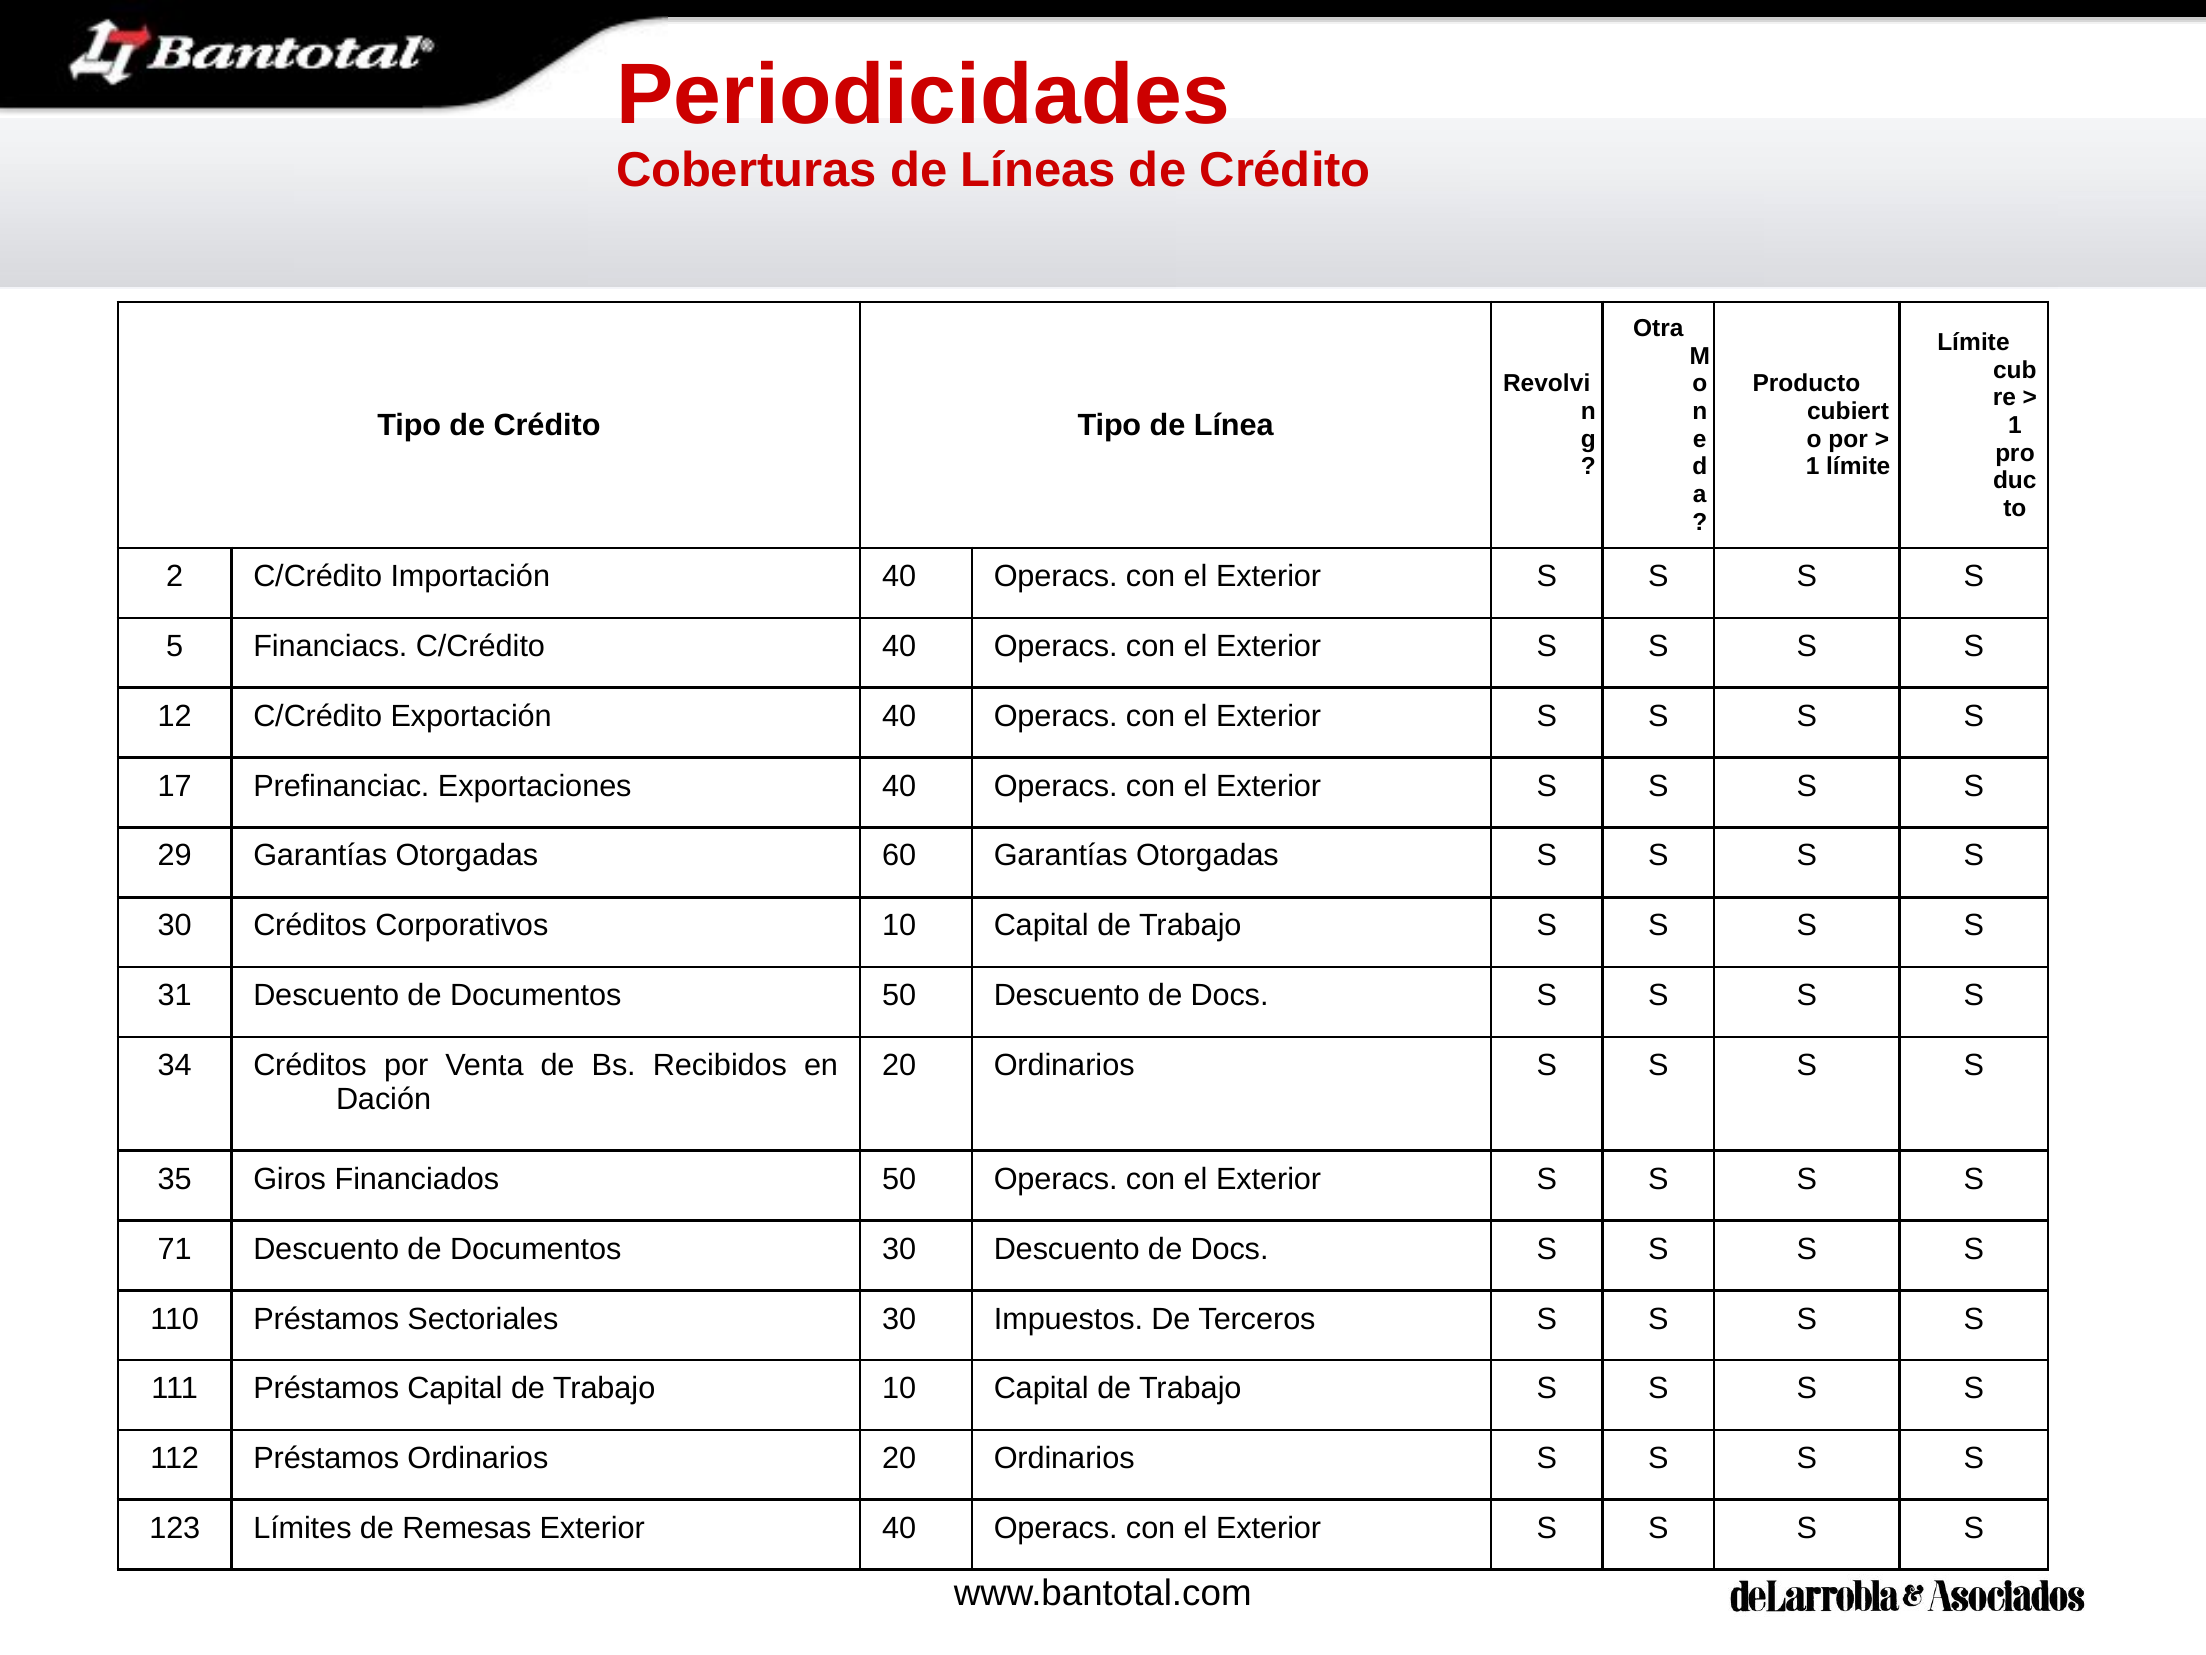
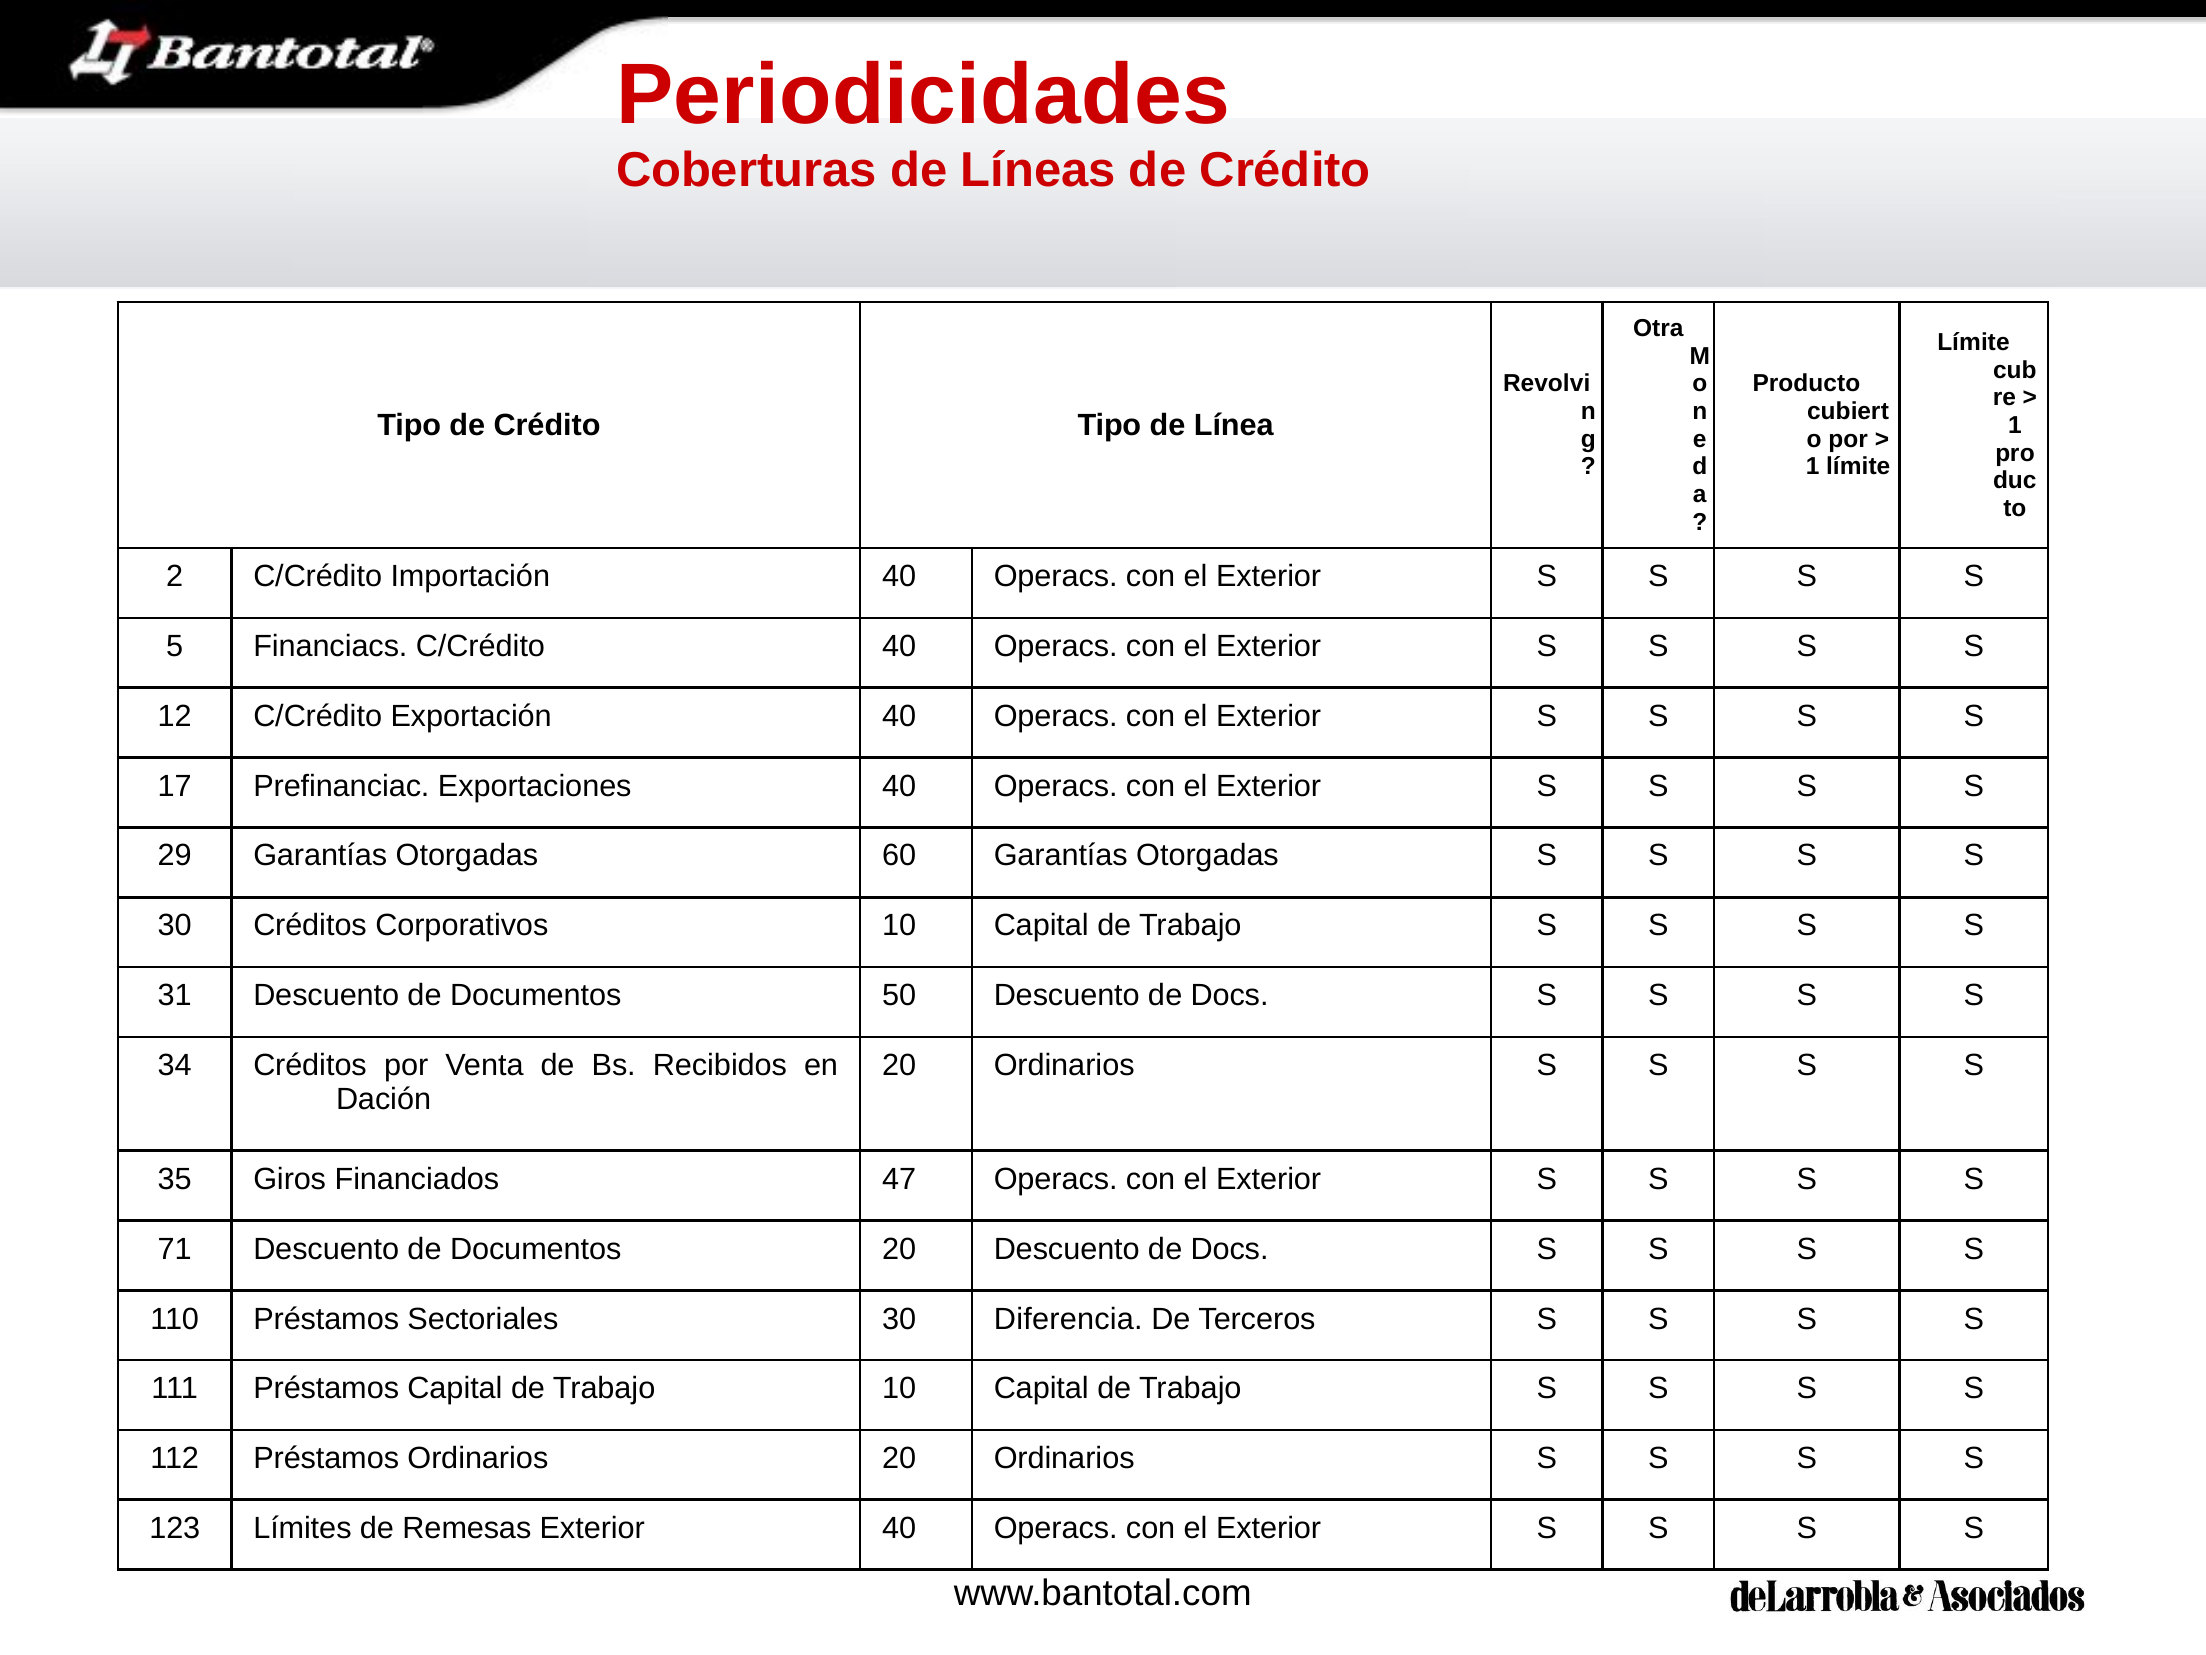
Financiados 50: 50 -> 47
Documentos 30: 30 -> 20
Impuestos: Impuestos -> Diferencia
